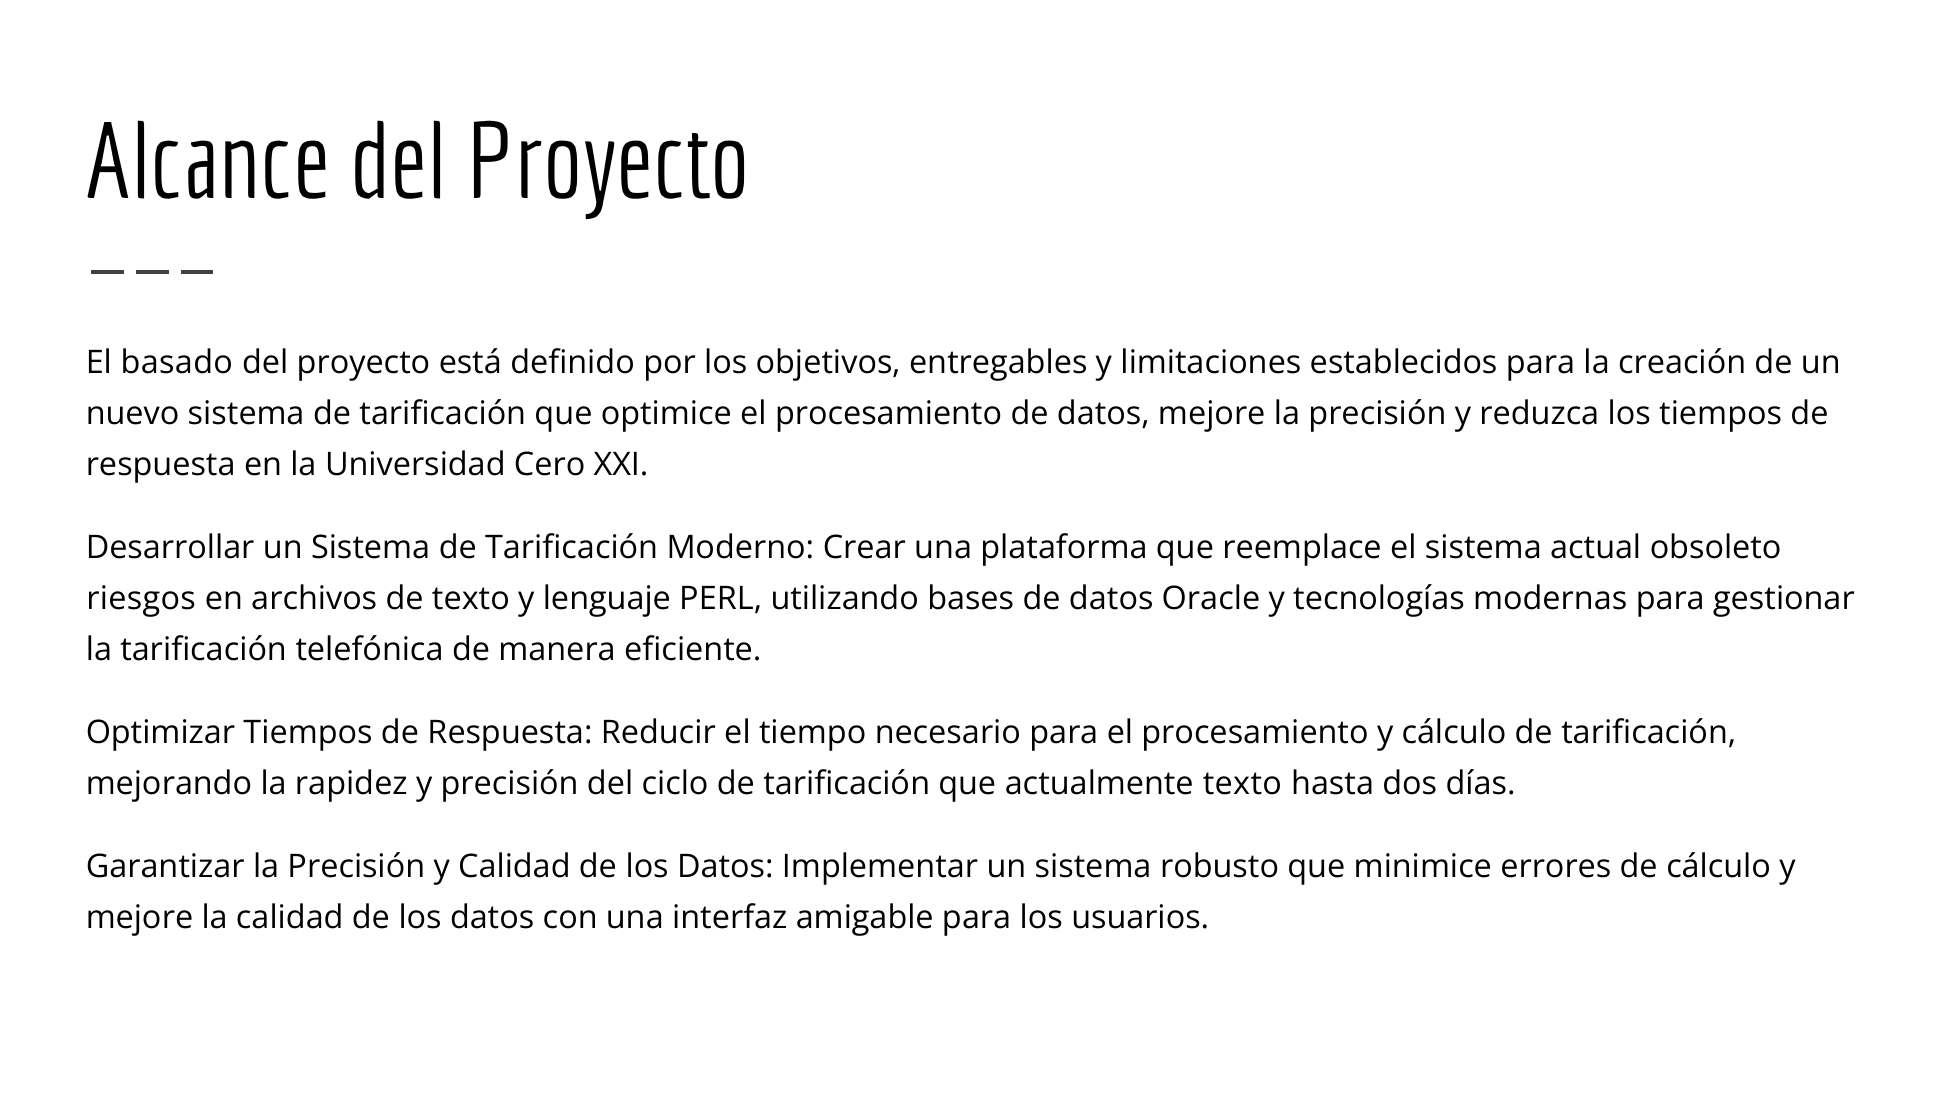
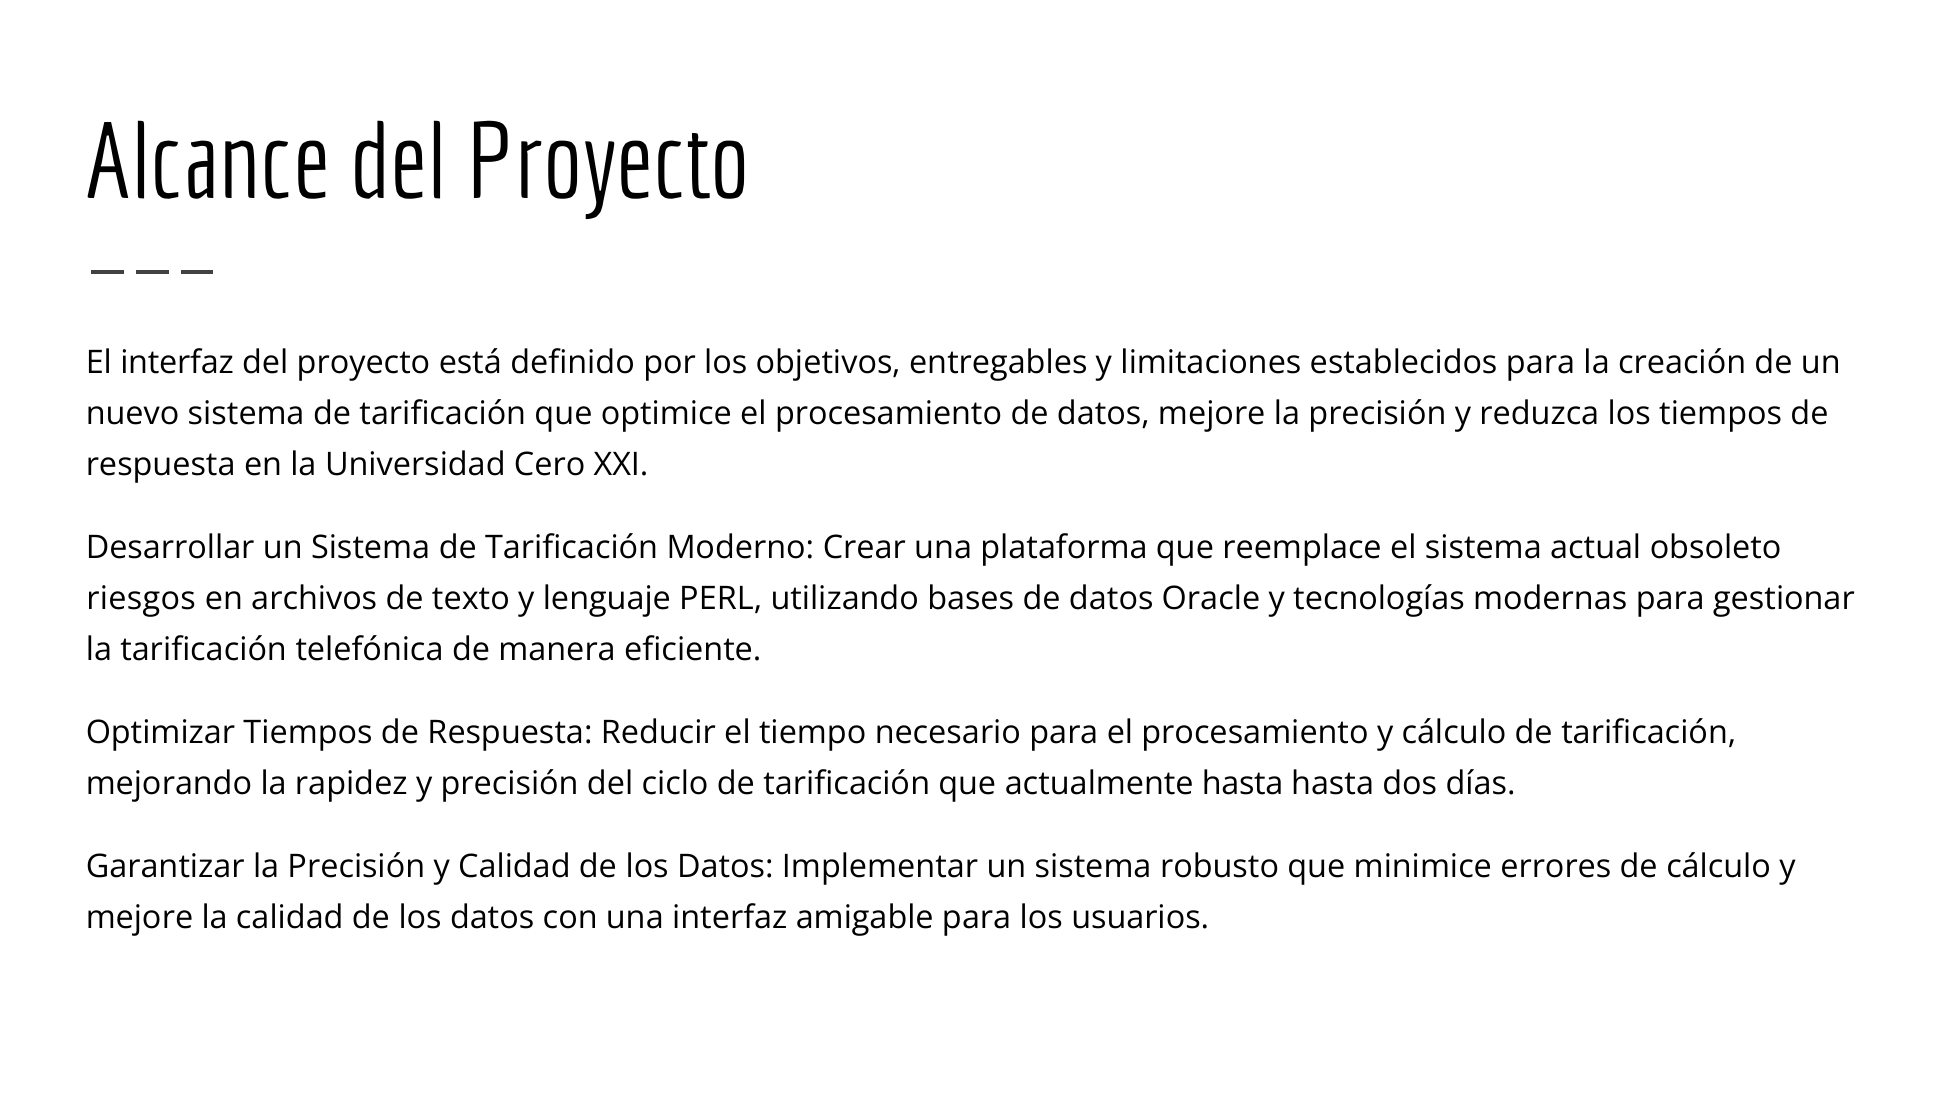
El basado: basado -> interfaz
actualmente texto: texto -> hasta
